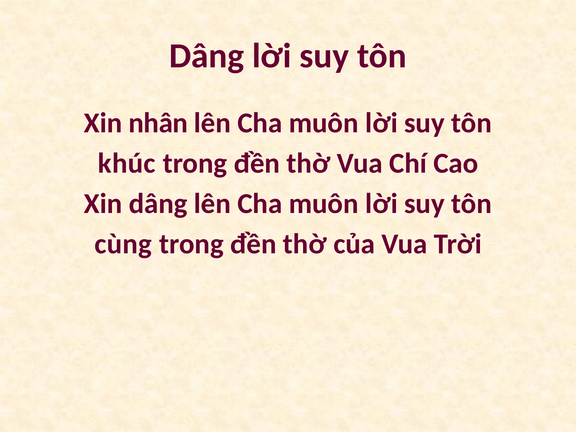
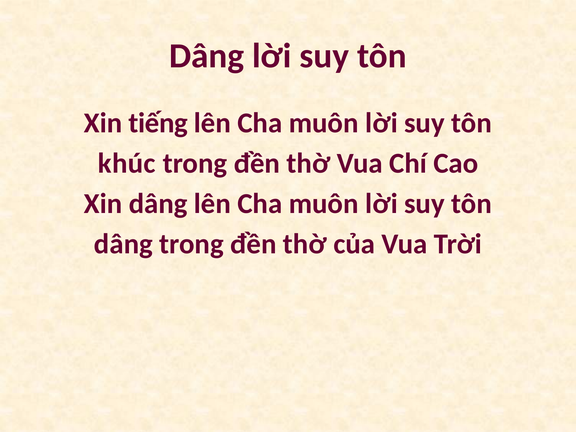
nhân: nhân -> tiếng
cùng at (123, 244): cùng -> dâng
